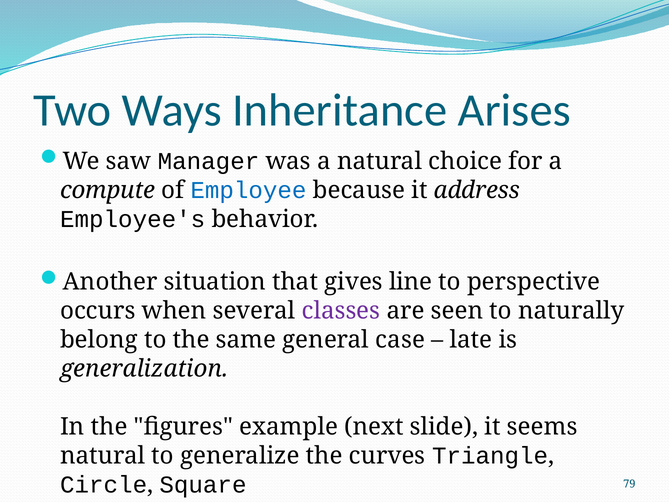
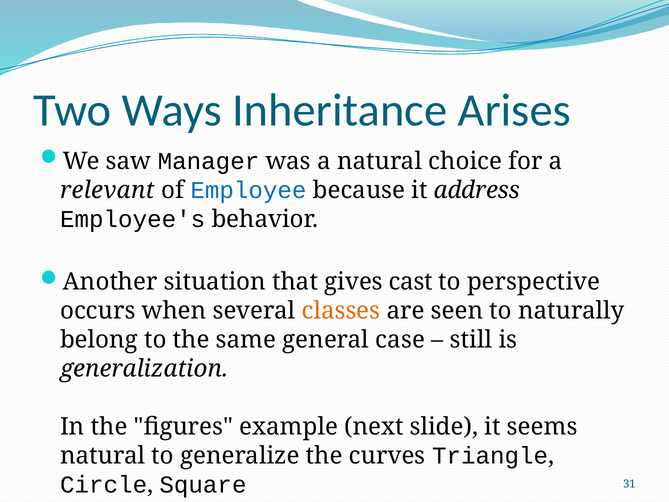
compute: compute -> relevant
line: line -> cast
classes colour: purple -> orange
late: late -> still
79: 79 -> 31
